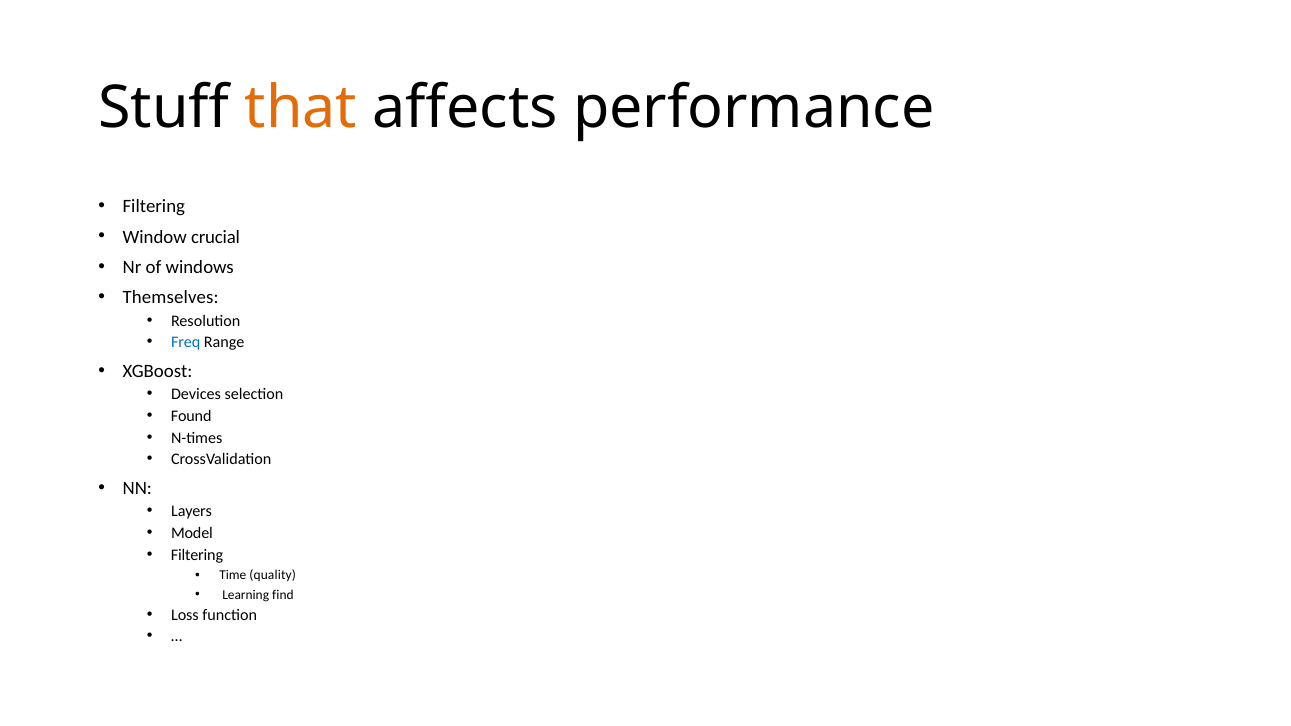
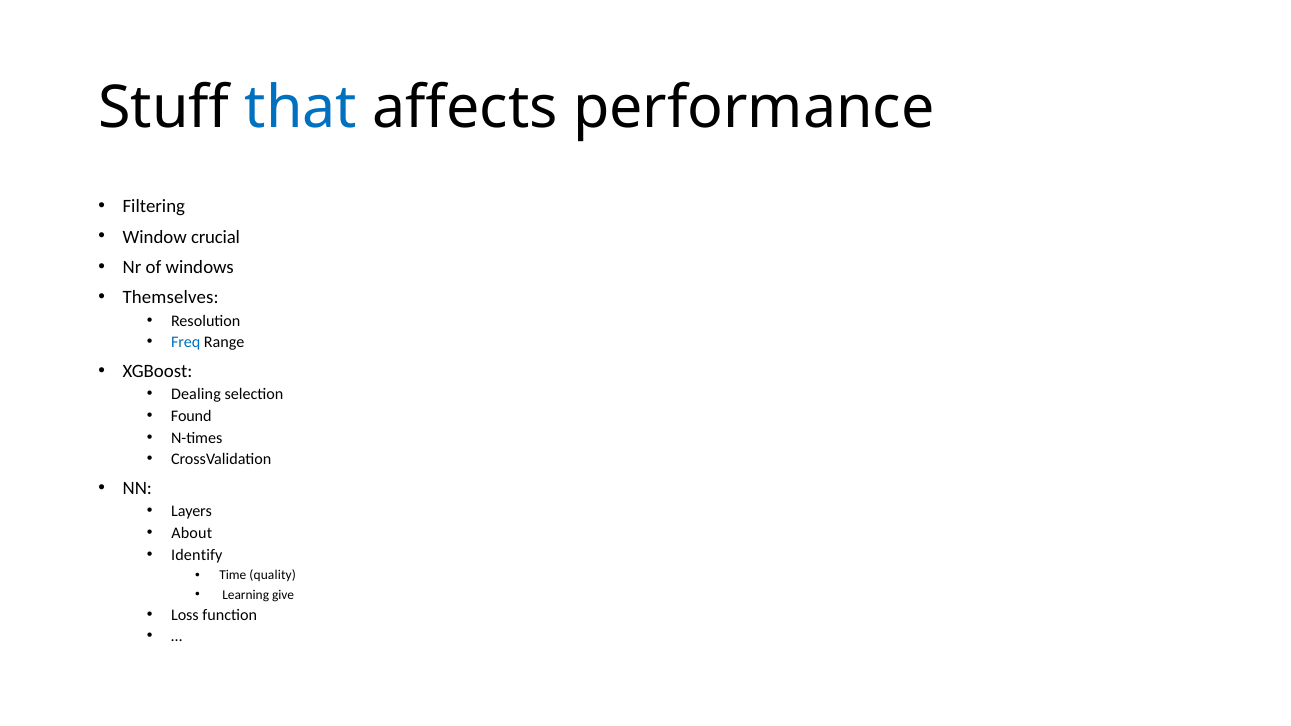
that colour: orange -> blue
Devices: Devices -> Dealing
Model: Model -> About
Filtering at (197, 555): Filtering -> Identify
find: find -> give
